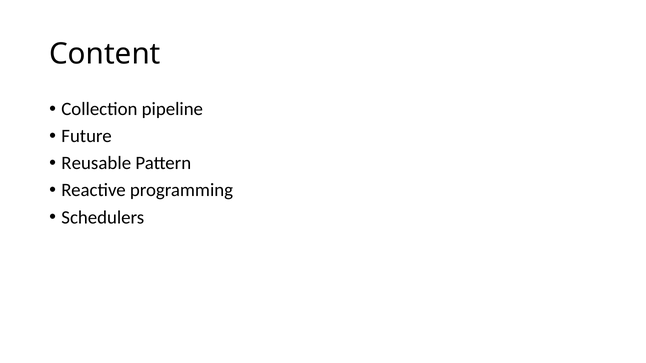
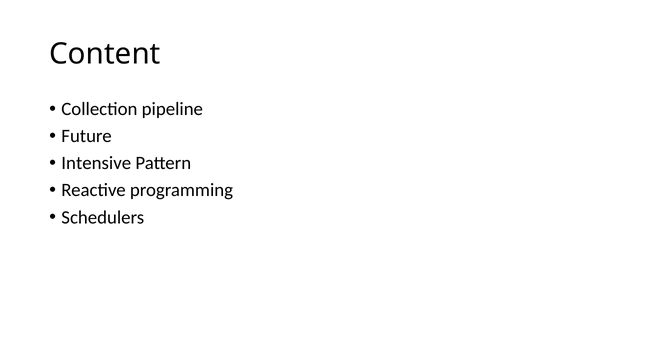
Reusable: Reusable -> Intensive
